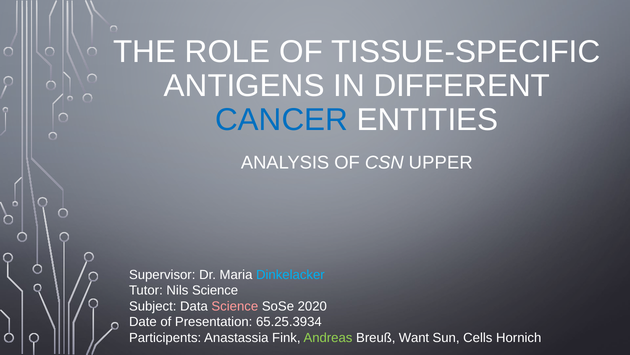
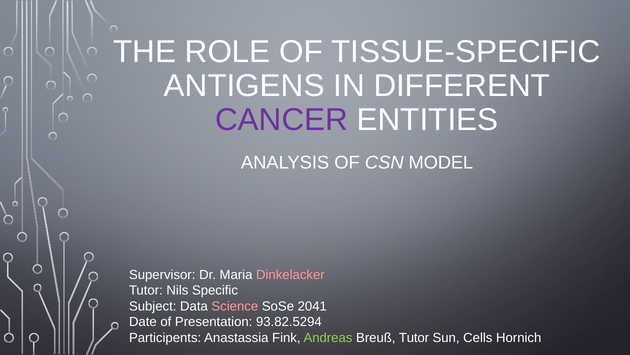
CANCER colour: blue -> purple
UPPER: UPPER -> MODEL
Dinkelacker colour: light blue -> pink
Nils Science: Science -> Specific
2020: 2020 -> 2041
65.25.3934: 65.25.3934 -> 93.82.5294
Breuß Want: Want -> Tutor
